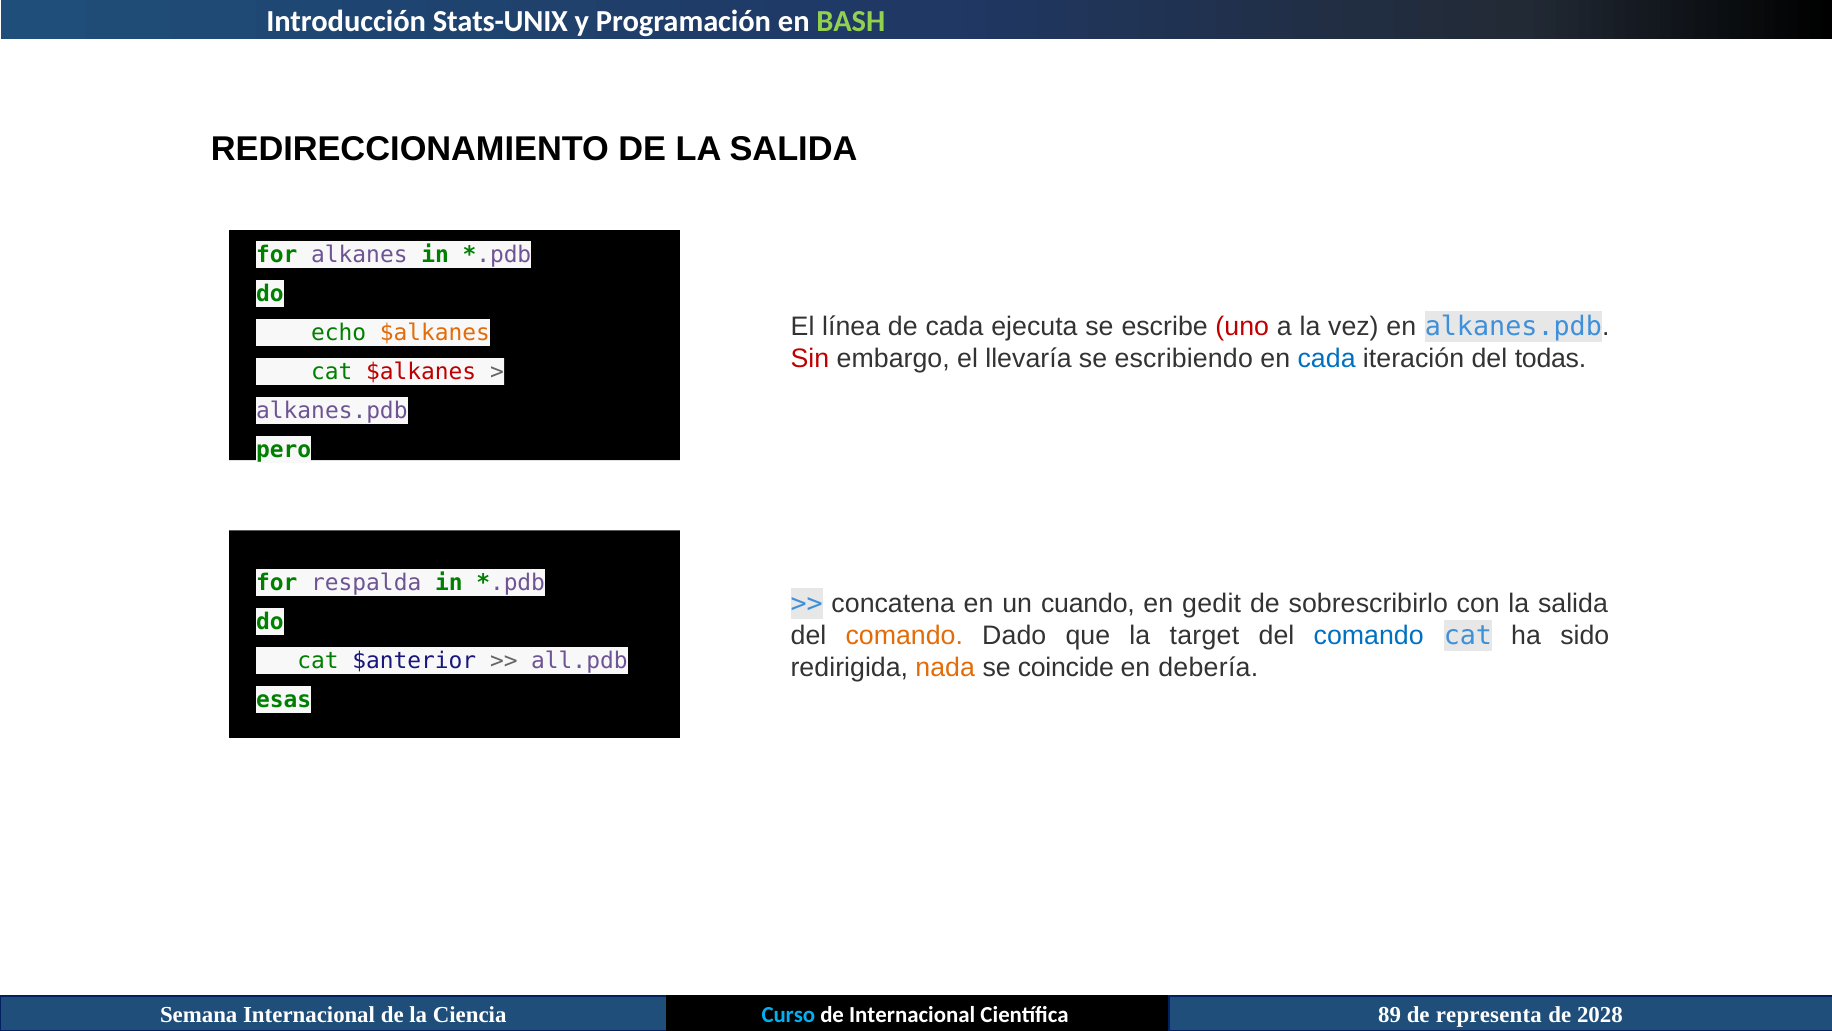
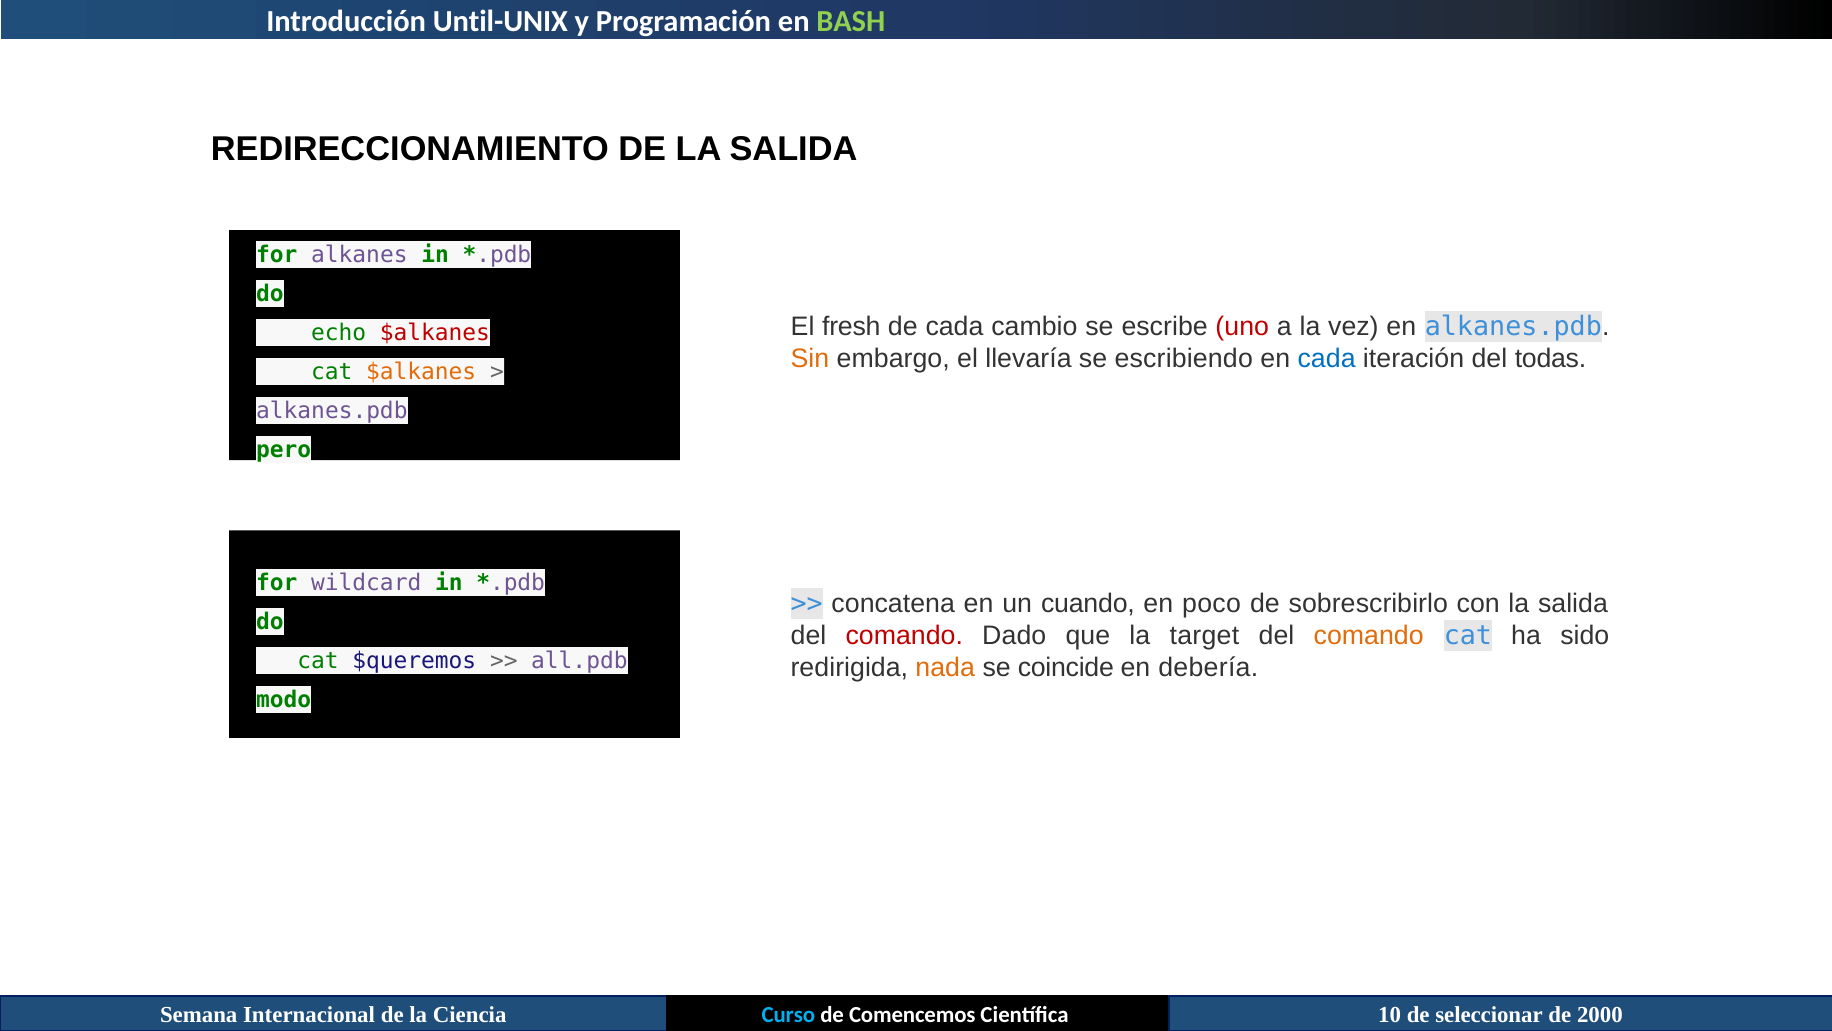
Stats-UNIX: Stats-UNIX -> Until-UNIX
línea: línea -> fresh
ejecuta: ejecuta -> cambio
$alkanes at (435, 333) colour: orange -> red
Sin colour: red -> orange
$alkanes at (421, 372) colour: red -> orange
respalda: respalda -> wildcard
gedit: gedit -> poco
comando at (904, 636) colour: orange -> red
comando at (1369, 636) colour: blue -> orange
$anterior: $anterior -> $queremos
esas: esas -> modo
de Internacional: Internacional -> Comencemos
89: 89 -> 10
representa: representa -> seleccionar
2028: 2028 -> 2000
